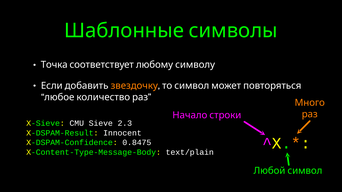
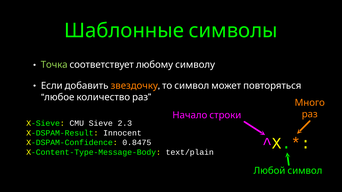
Точка colour: white -> light green
